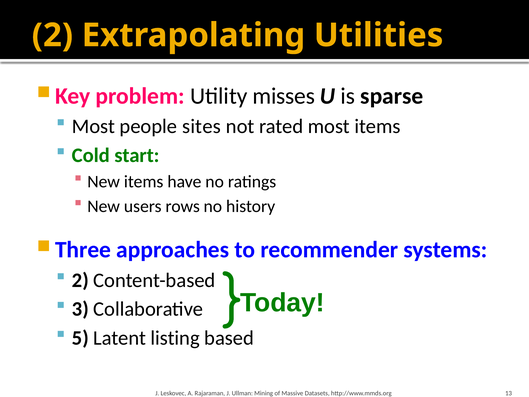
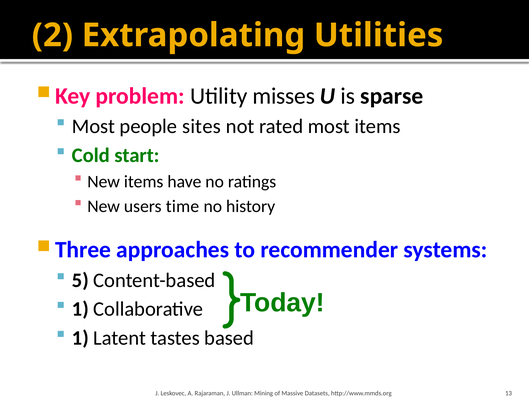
rows: rows -> time
2 at (80, 280): 2 -> 5
3 at (80, 309): 3 -> 1
5 at (80, 338): 5 -> 1
listing: listing -> tastes
